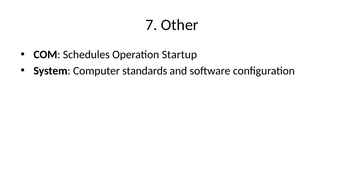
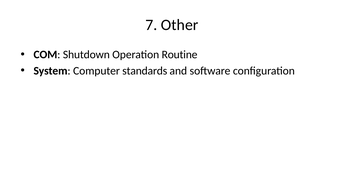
Schedules: Schedules -> Shutdown
Startup: Startup -> Routine
